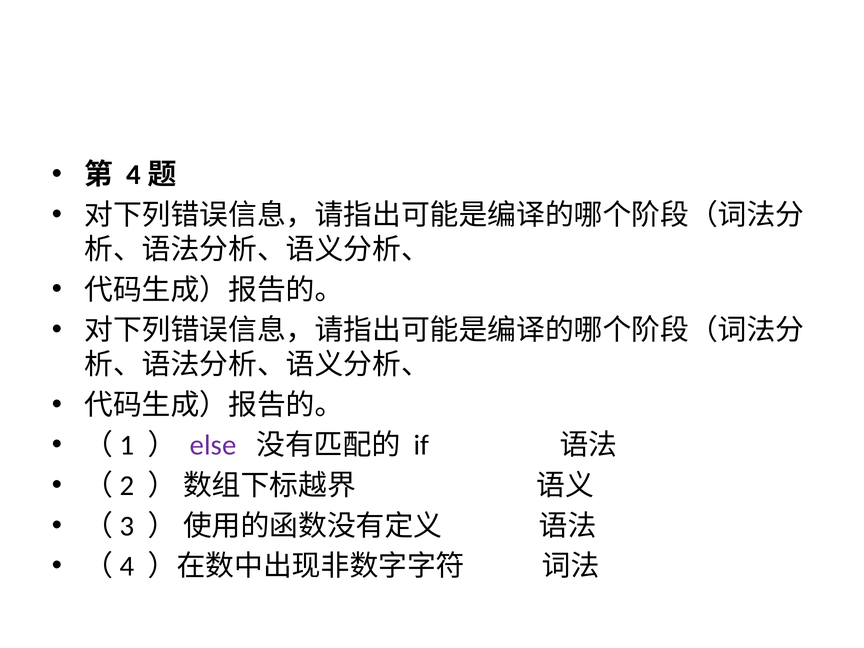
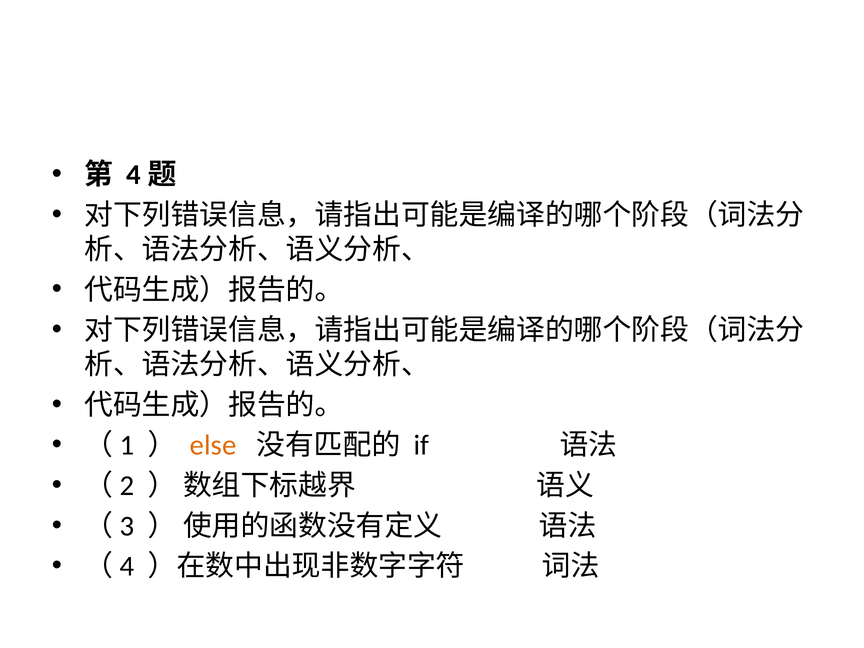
else colour: purple -> orange
